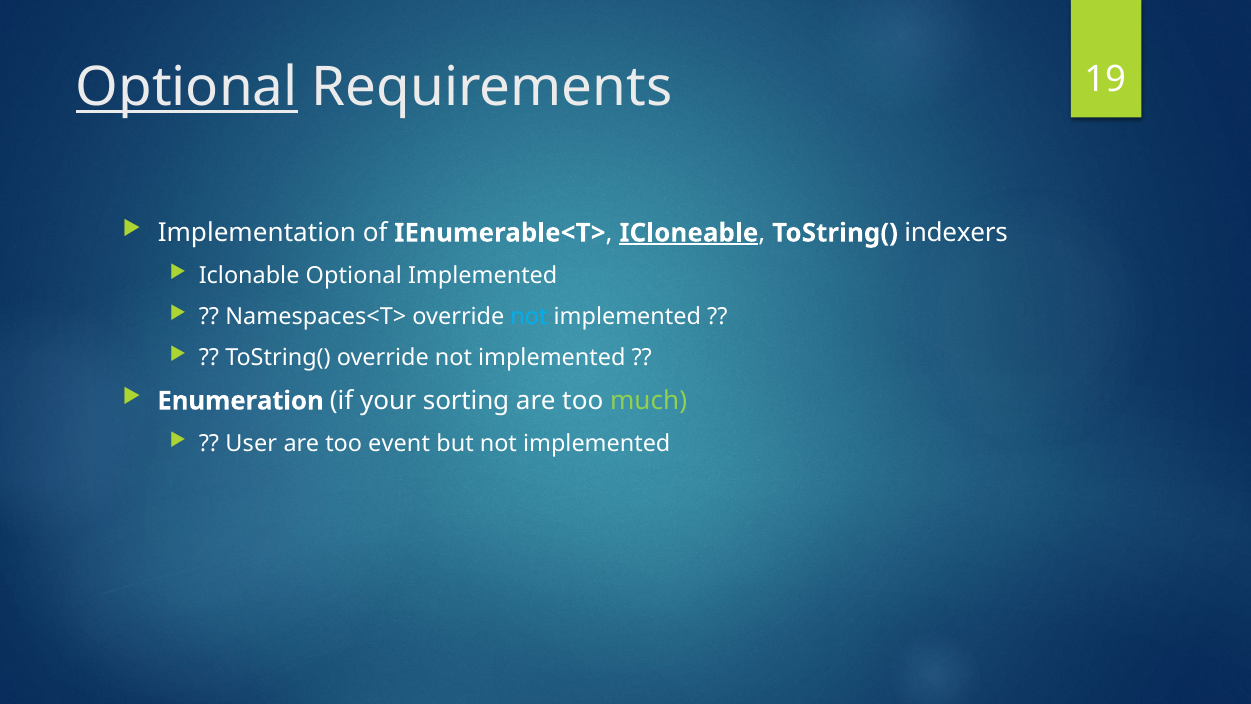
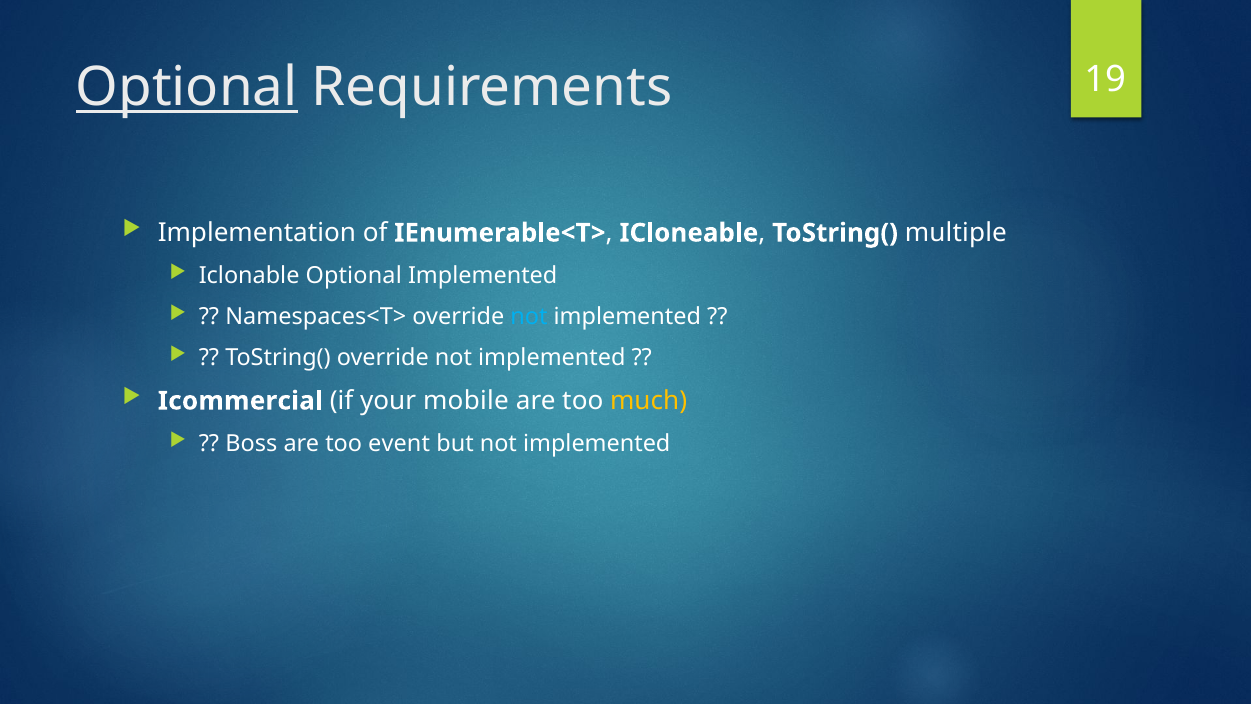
ICloneable underline: present -> none
indexers: indexers -> multiple
Enumeration: Enumeration -> Icommercial
sorting: sorting -> mobile
much colour: light green -> yellow
User: User -> Boss
